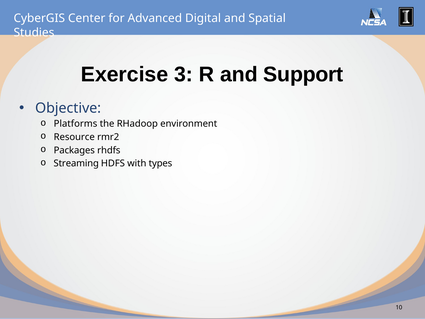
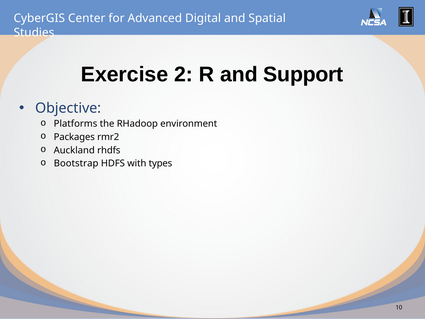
3: 3 -> 2
Resource: Resource -> Packages
Packages: Packages -> Auckland
Streaming: Streaming -> Bootstrap
